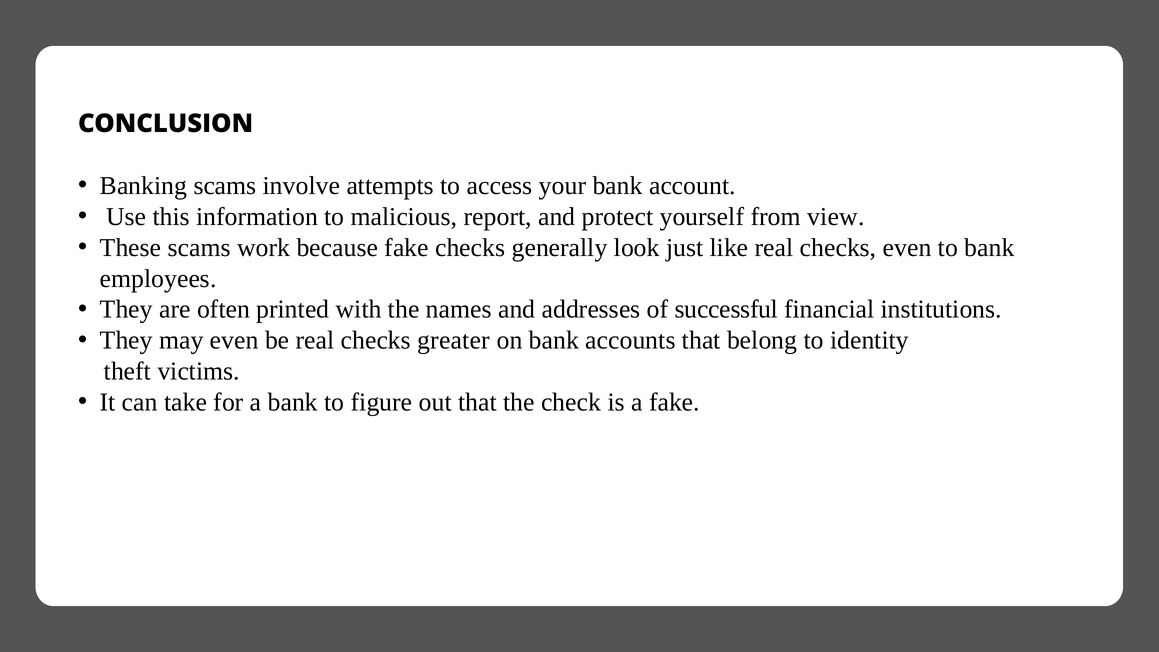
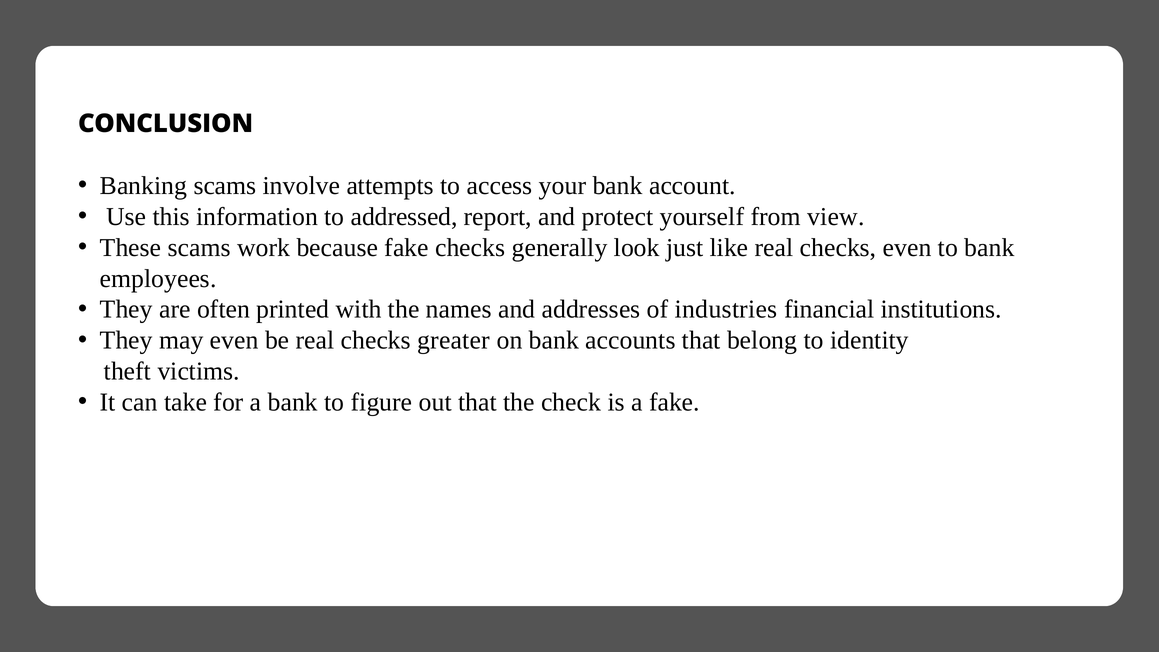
malicious: malicious -> addressed
successful: successful -> industries
